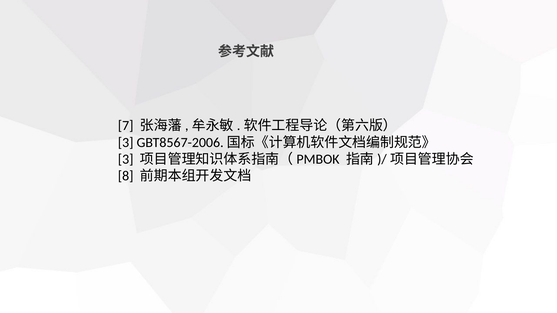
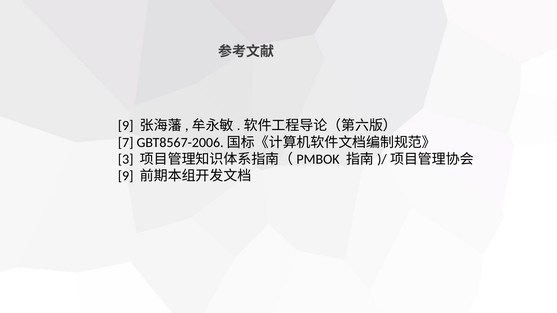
7 at (126, 126): 7 -> 9
3 at (126, 143): 3 -> 7
8 at (126, 176): 8 -> 9
